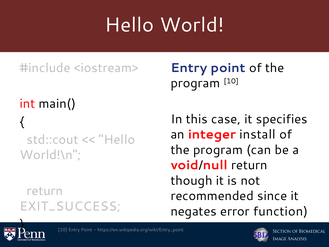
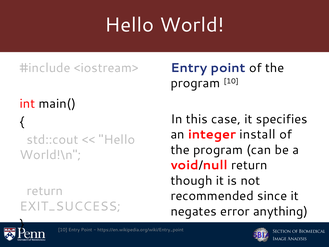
function: function -> anything
